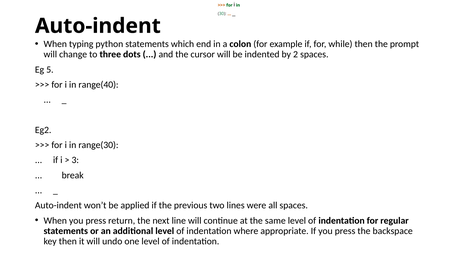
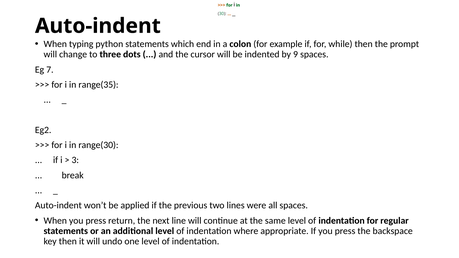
2: 2 -> 9
5: 5 -> 7
range(40: range(40 -> range(35
